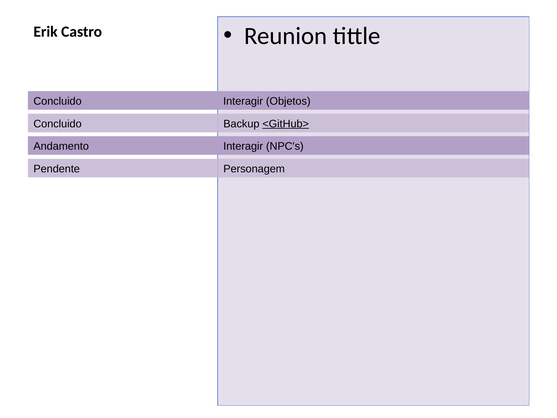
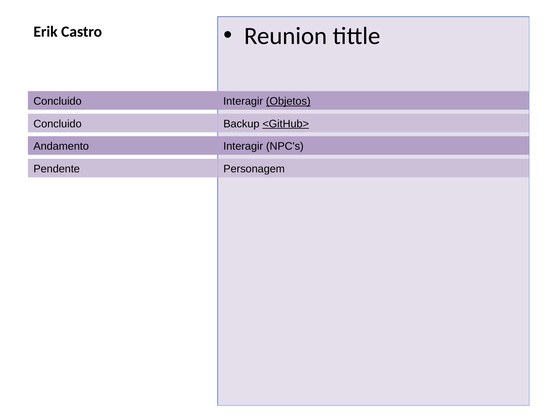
Objetos underline: none -> present
